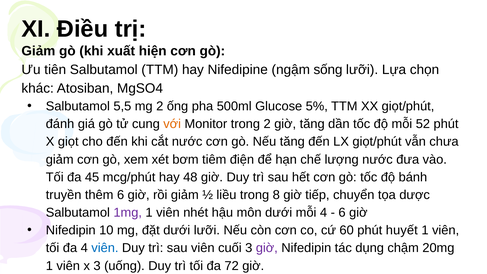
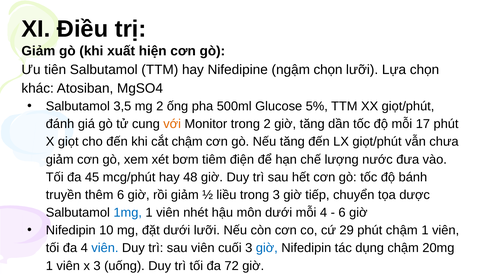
ngậm sống: sống -> chọn
5,5: 5,5 -> 3,5
52: 52 -> 17
cắt nước: nước -> chậm
trong 8: 8 -> 3
1mg colour: purple -> blue
60: 60 -> 29
phút huyết: huyết -> chậm
giờ at (267, 248) colour: purple -> blue
